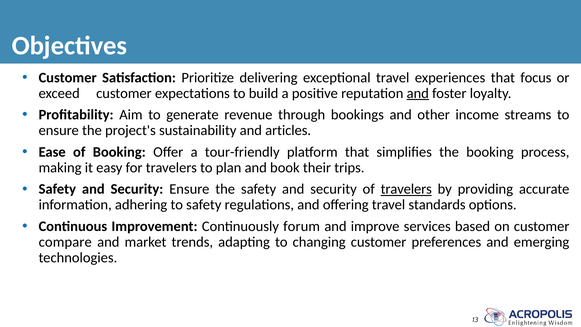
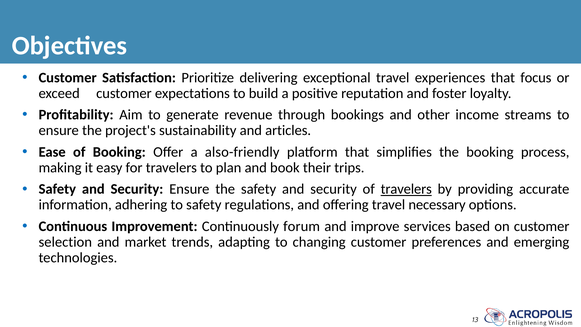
and at (418, 93) underline: present -> none
tour-friendly: tour-friendly -> also-friendly
standards: standards -> necessary
compare: compare -> selection
